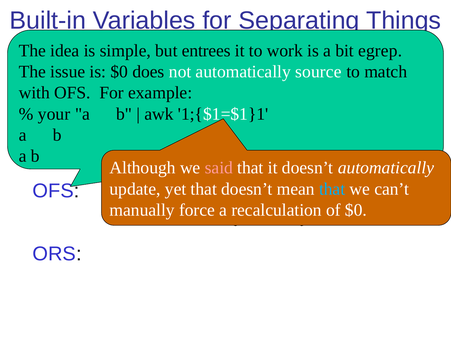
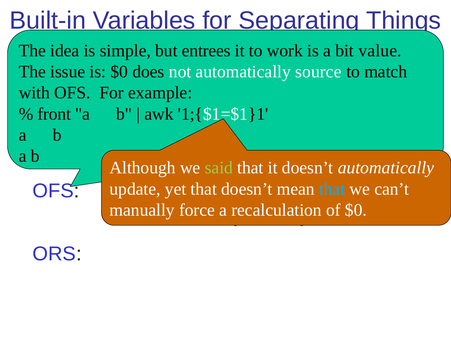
egrep: egrep -> value
your: your -> front
said colour: pink -> light green
